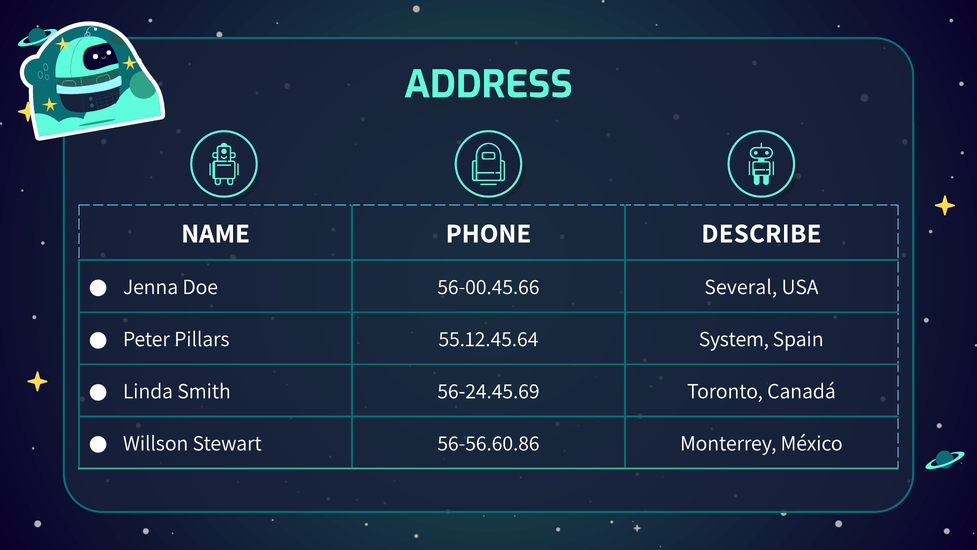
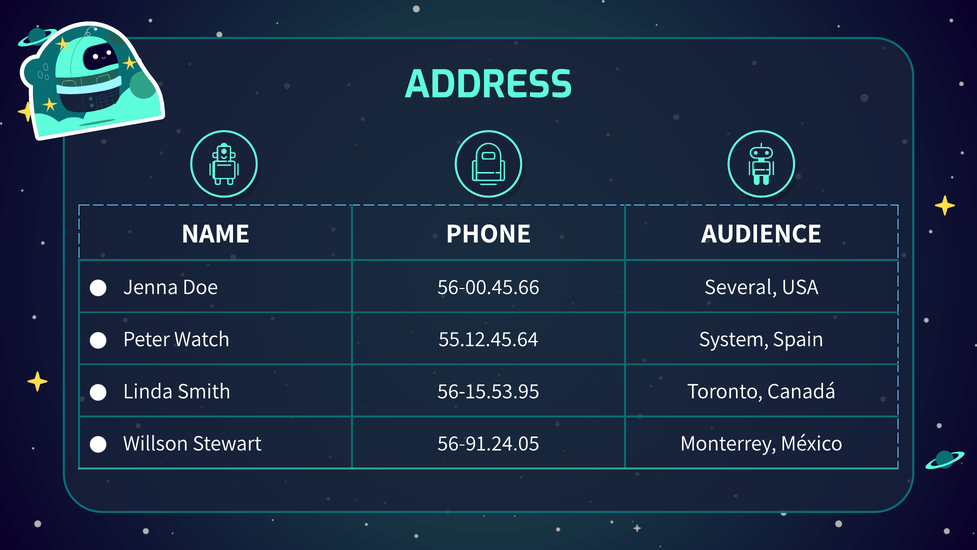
DESCRIBE: DESCRIBE -> AUDIENCE
Pillars: Pillars -> Watch
56-24.45.69: 56-24.45.69 -> 56-15.53.95
56-56.60.86: 56-56.60.86 -> 56-91.24.05
